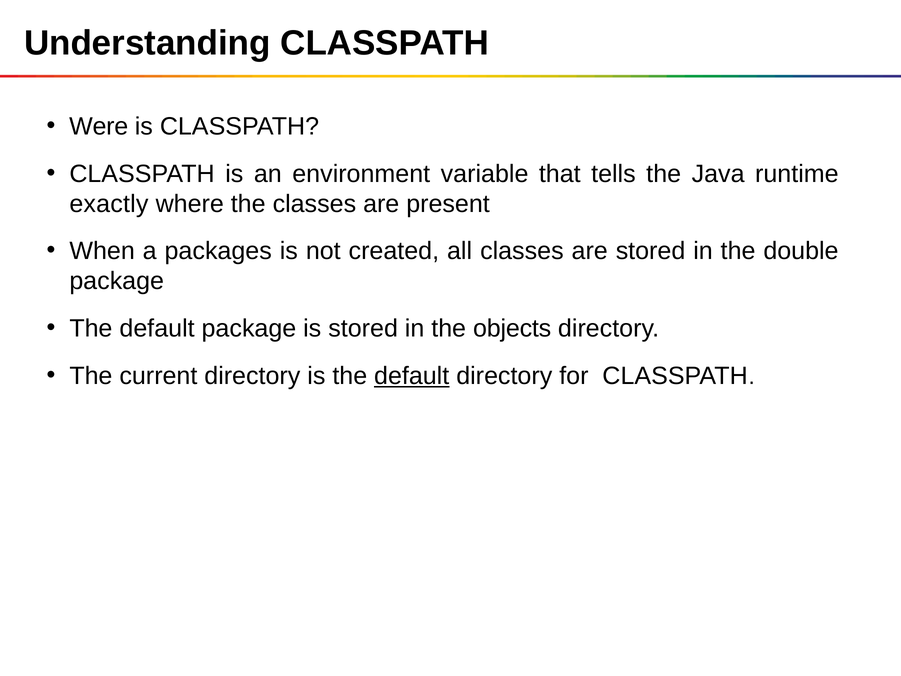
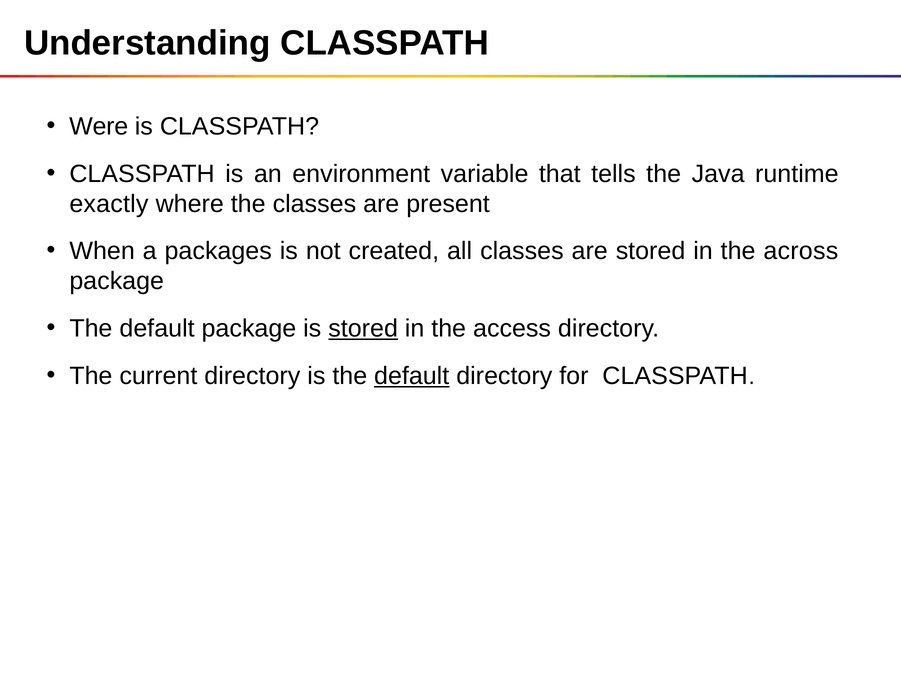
double: double -> across
stored at (363, 328) underline: none -> present
objects: objects -> access
